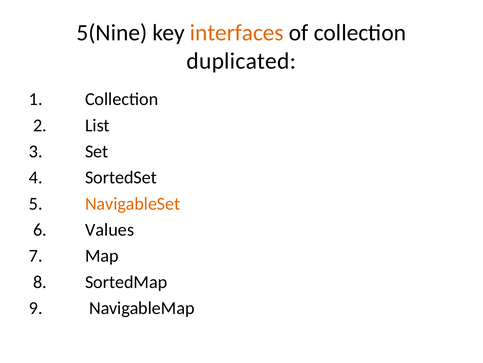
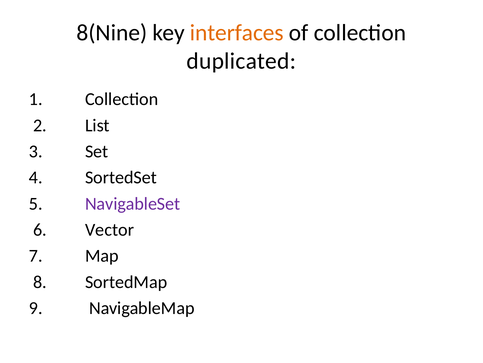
5(Nine: 5(Nine -> 8(Nine
NavigableSet colour: orange -> purple
Values: Values -> Vector
